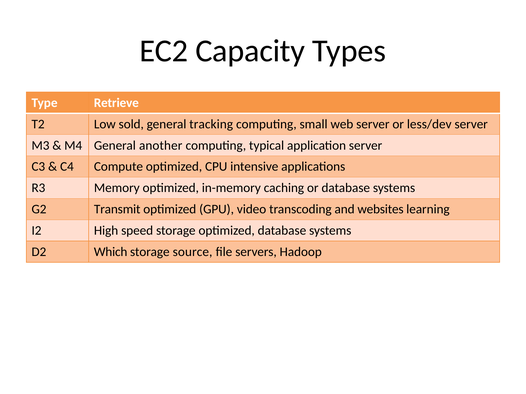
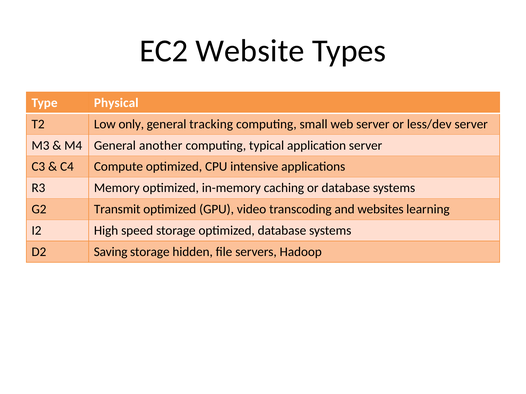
Capacity: Capacity -> Website
Retrieve: Retrieve -> Physical
sold: sold -> only
Which: Which -> Saving
source: source -> hidden
